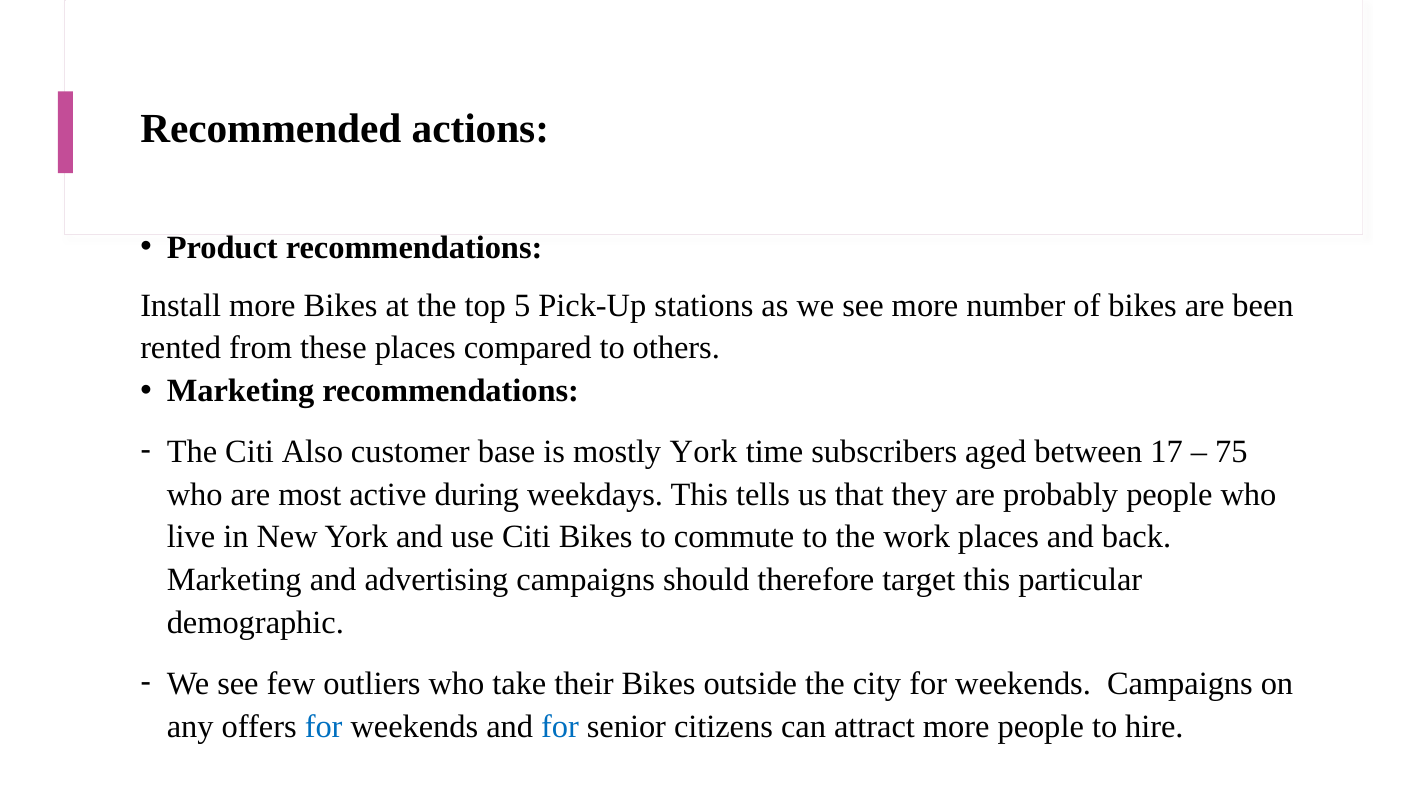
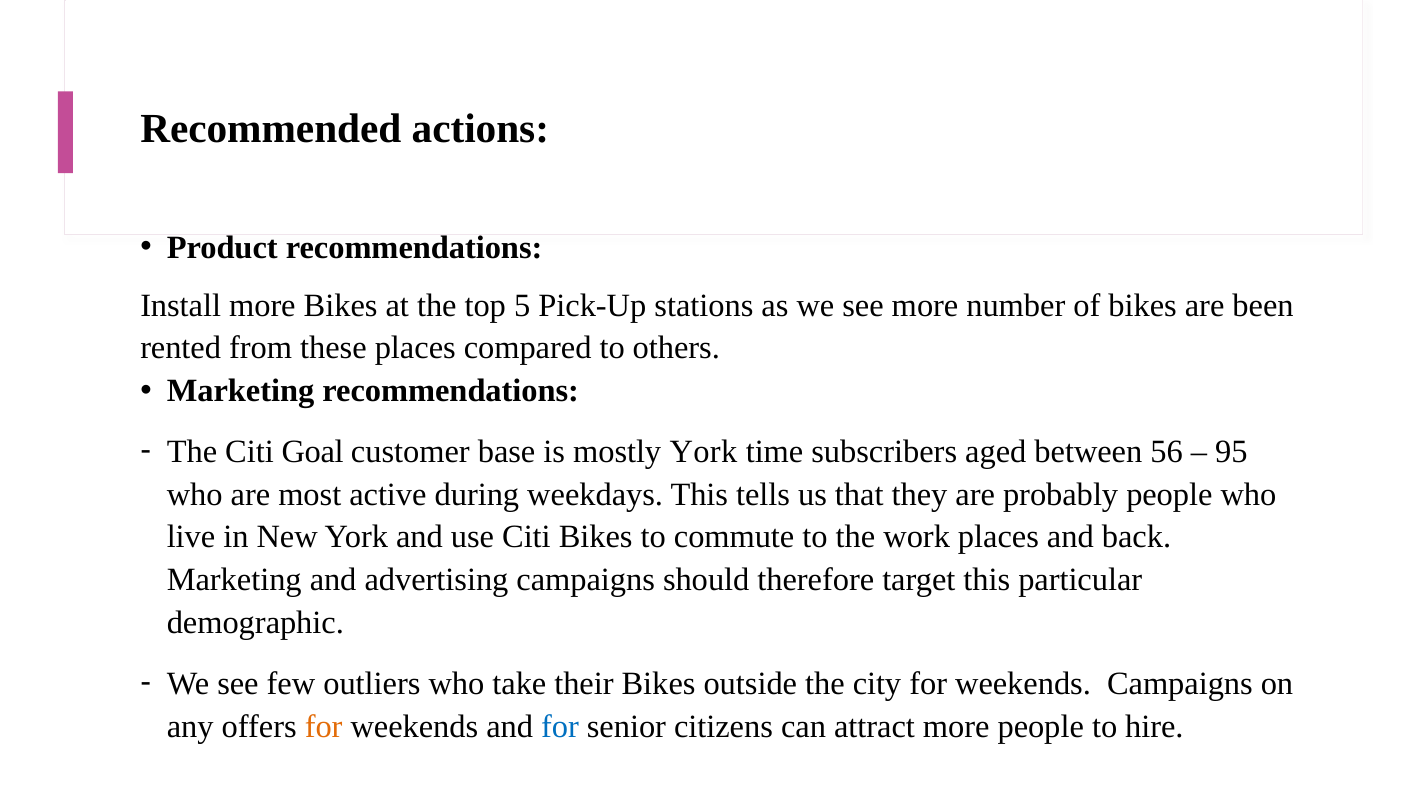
Also: Also -> Goal
17: 17 -> 56
75: 75 -> 95
for at (324, 726) colour: blue -> orange
